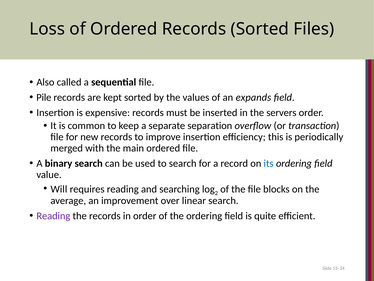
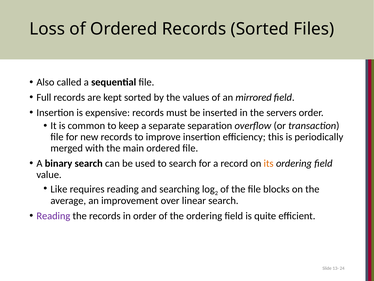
Pile: Pile -> Full
expands: expands -> mirrored
its colour: blue -> orange
Will: Will -> Like
